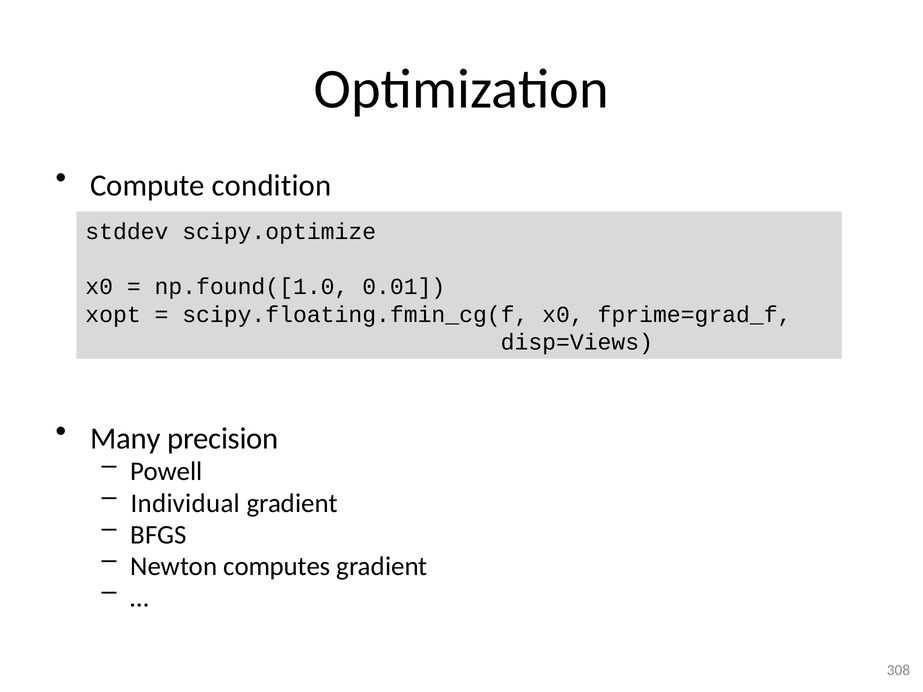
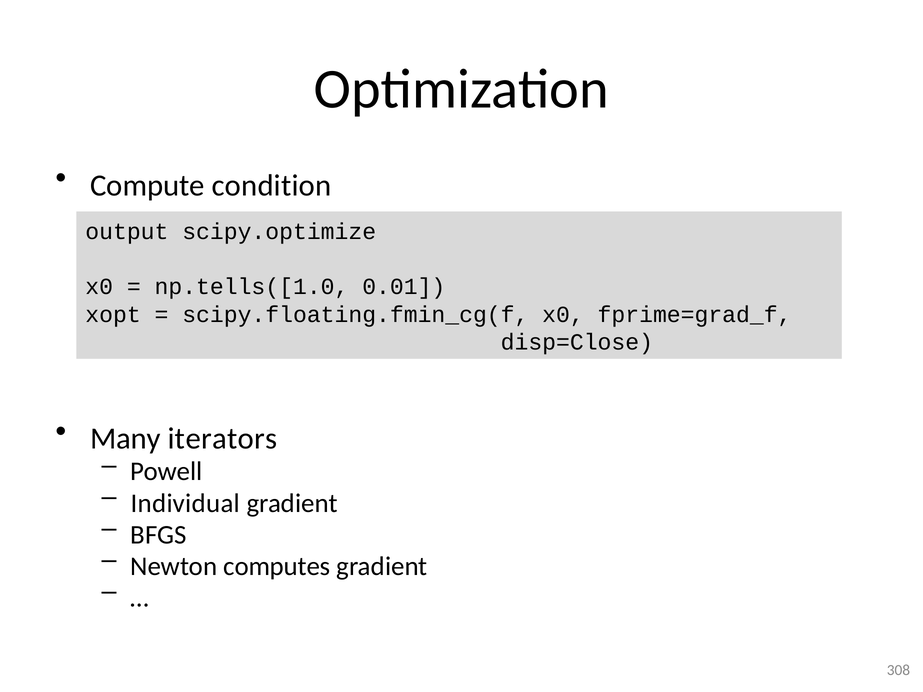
stddev: stddev -> output
np.found([1.0: np.found([1.0 -> np.tells([1.0
disp=Views: disp=Views -> disp=Close
precision: precision -> iterators
